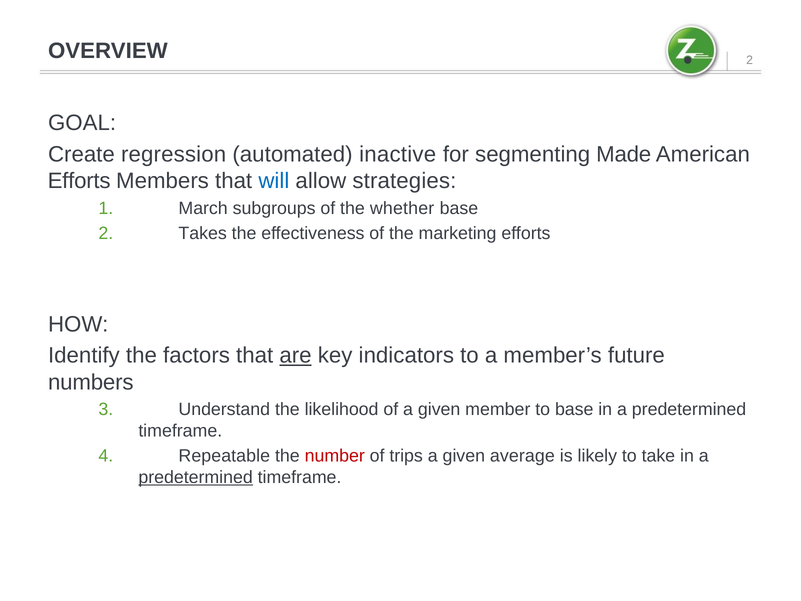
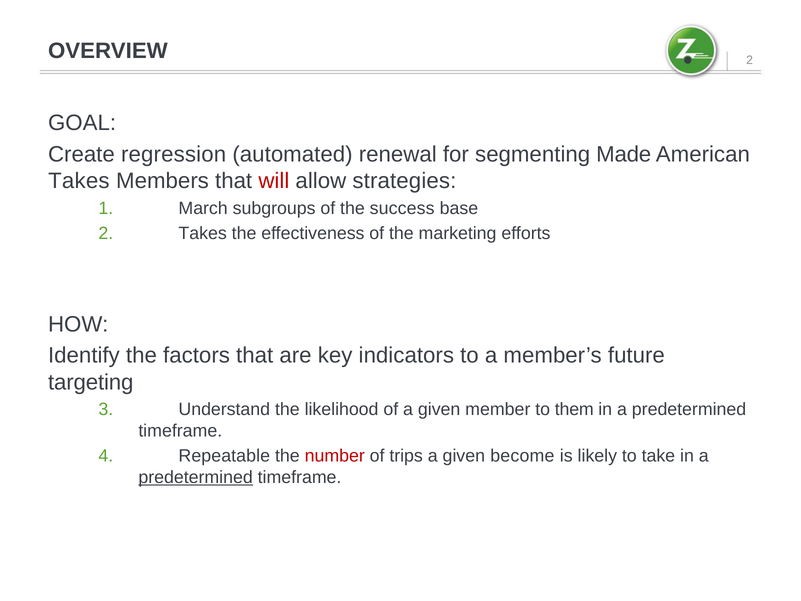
inactive: inactive -> renewal
Efforts at (79, 181): Efforts -> Takes
will colour: blue -> red
whether: whether -> success
are underline: present -> none
numbers: numbers -> targeting
to base: base -> them
average: average -> become
